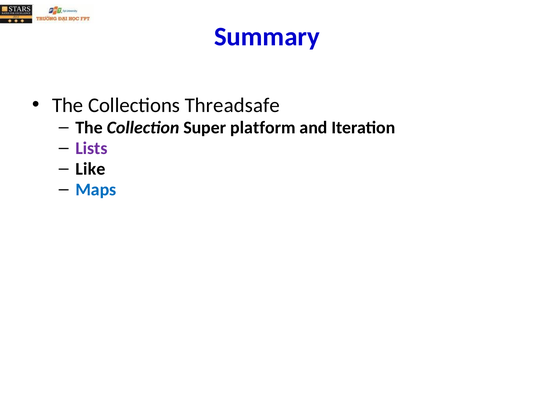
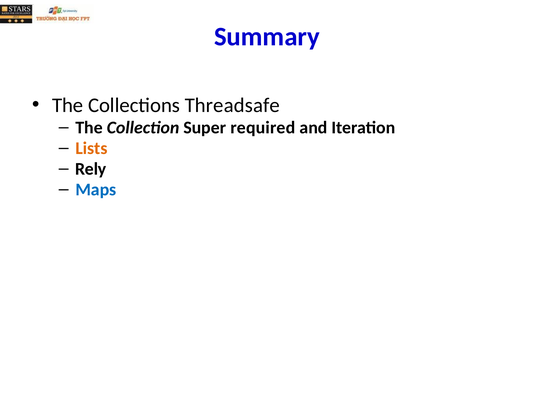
platform: platform -> required
Lists colour: purple -> orange
Like: Like -> Rely
